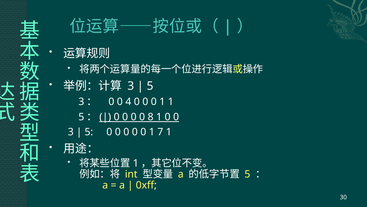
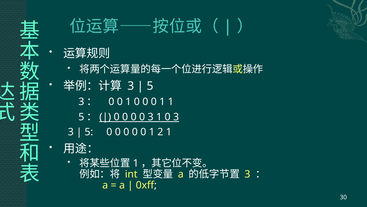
4 at (128, 102): 4 -> 1
0 0 8: 8 -> 3
1 0 0: 0 -> 3
7: 7 -> 2
5 at (247, 174): 5 -> 3
